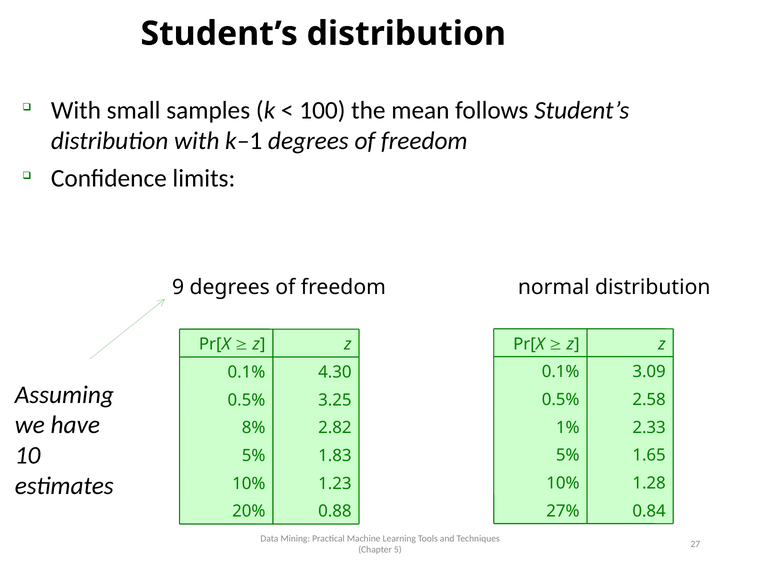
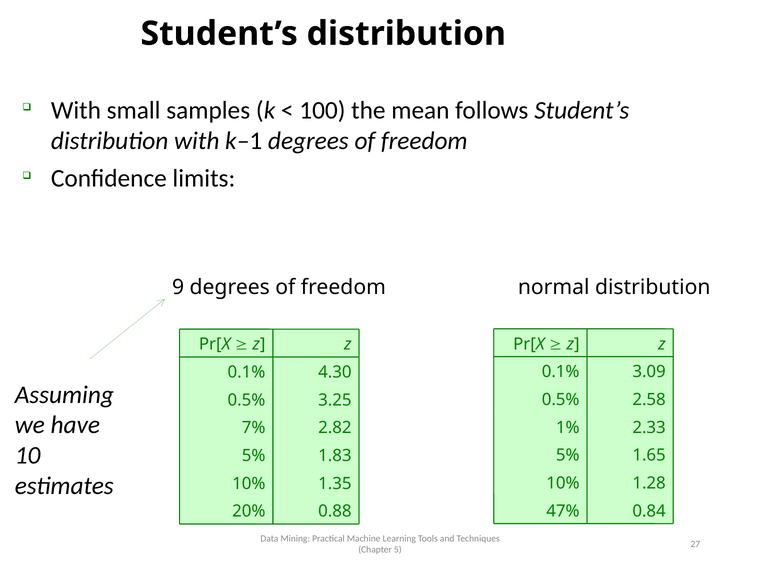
8%: 8% -> 7%
1.23: 1.23 -> 1.35
27%: 27% -> 47%
